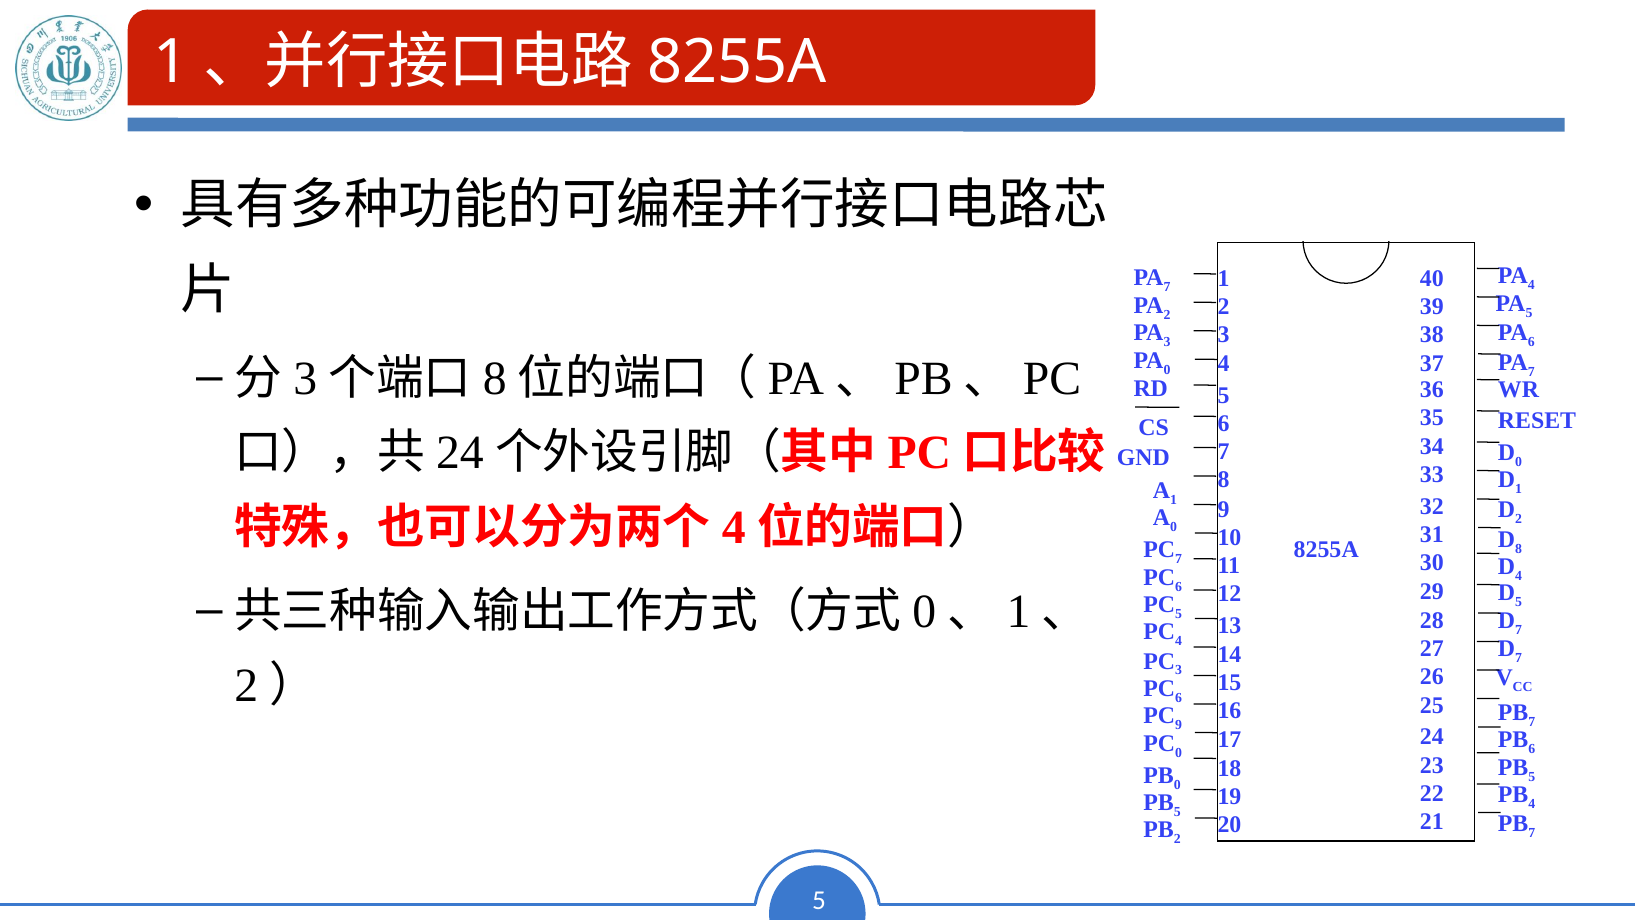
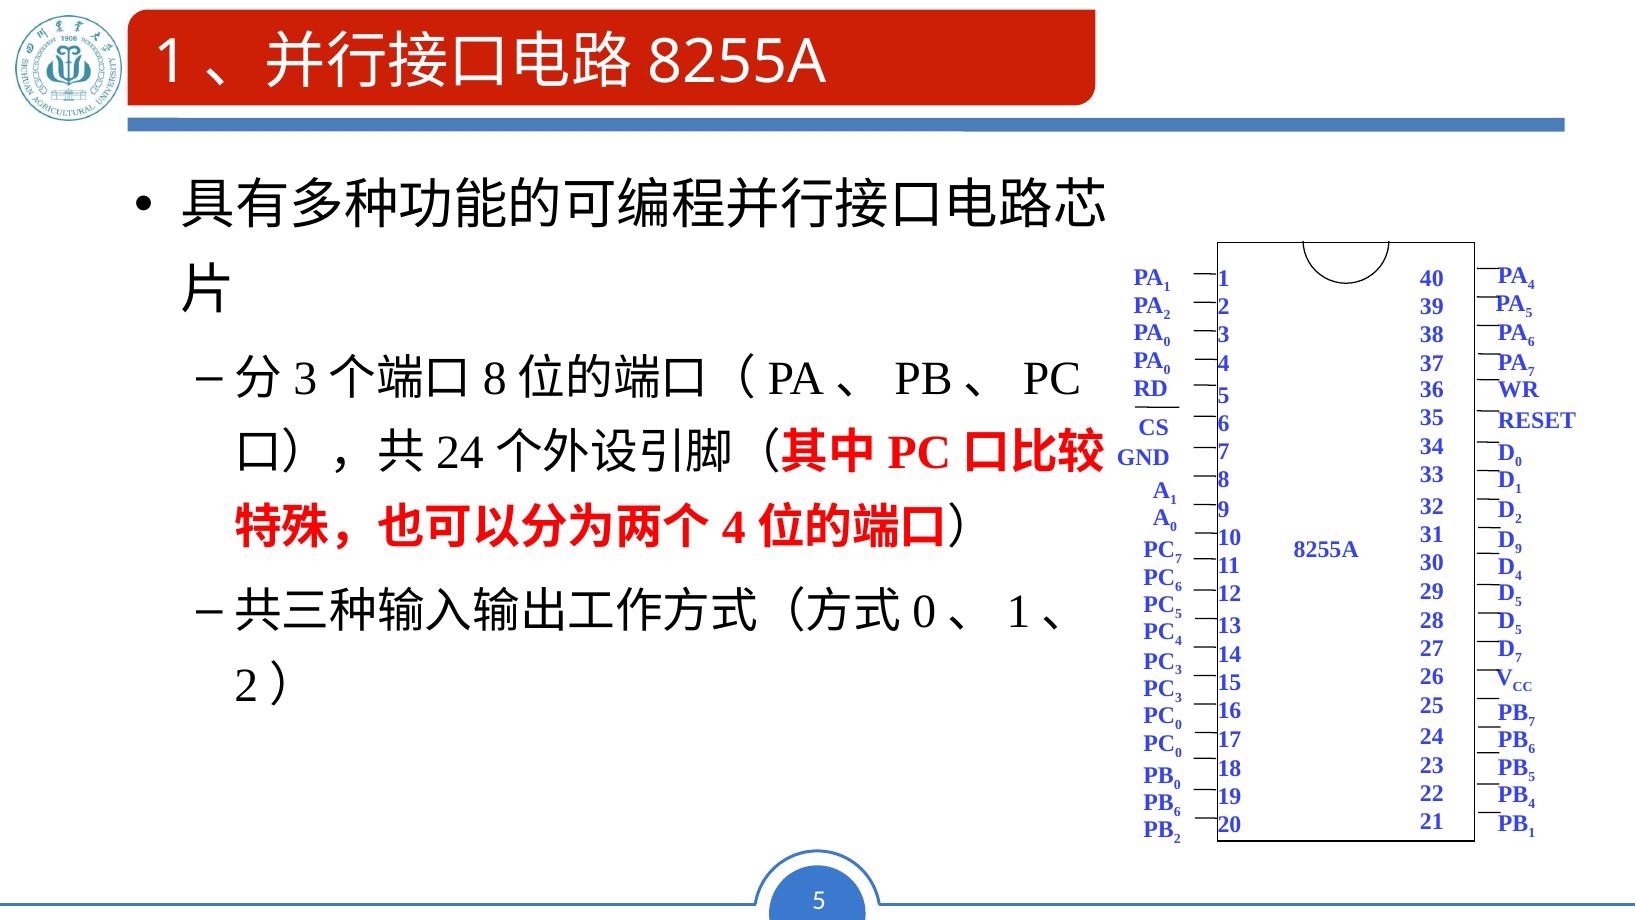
7 at (1167, 287): 7 -> 1
3 at (1167, 342): 3 -> 0
8 at (1519, 548): 8 -> 9
7 at (1519, 630): 7 -> 5
6 at (1178, 698): 6 -> 3
9 at (1178, 725): 9 -> 0
5 at (1177, 812): 5 -> 6
7 at (1532, 833): 7 -> 1
